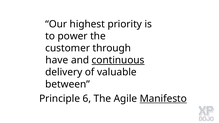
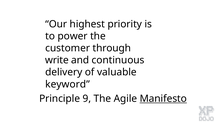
have: have -> write
continuous underline: present -> none
between: between -> keyword
6: 6 -> 9
